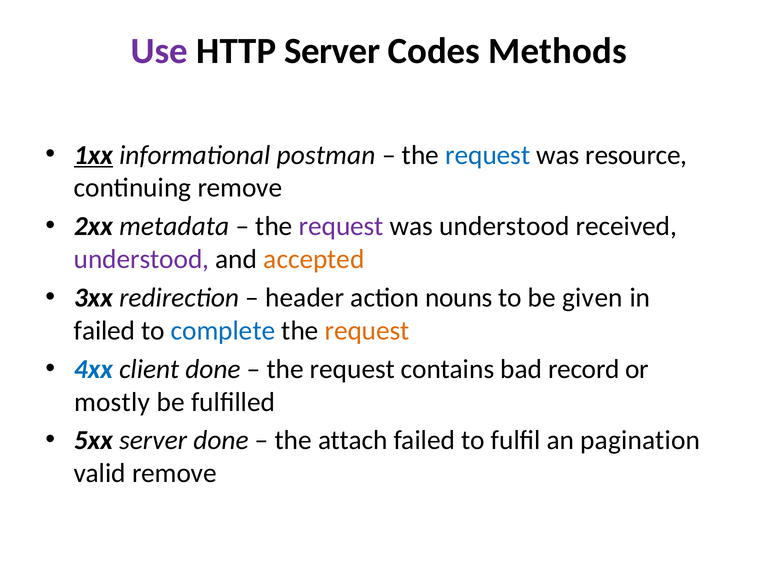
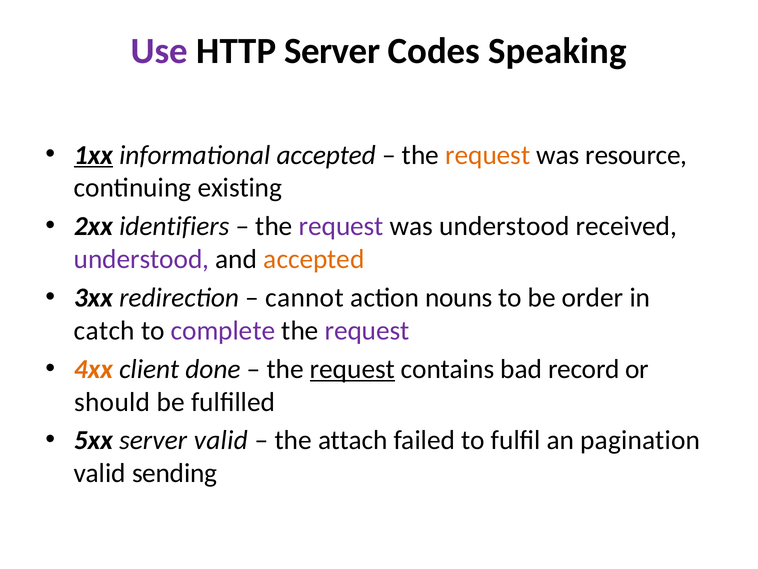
Methods: Methods -> Speaking
informational postman: postman -> accepted
request at (488, 155) colour: blue -> orange
continuing remove: remove -> existing
metadata: metadata -> identifiers
header: header -> cannot
given: given -> order
failed at (105, 330): failed -> catch
complete colour: blue -> purple
request at (367, 330) colour: orange -> purple
4xx colour: blue -> orange
request at (352, 369) underline: none -> present
mostly: mostly -> should
server done: done -> valid
valid remove: remove -> sending
